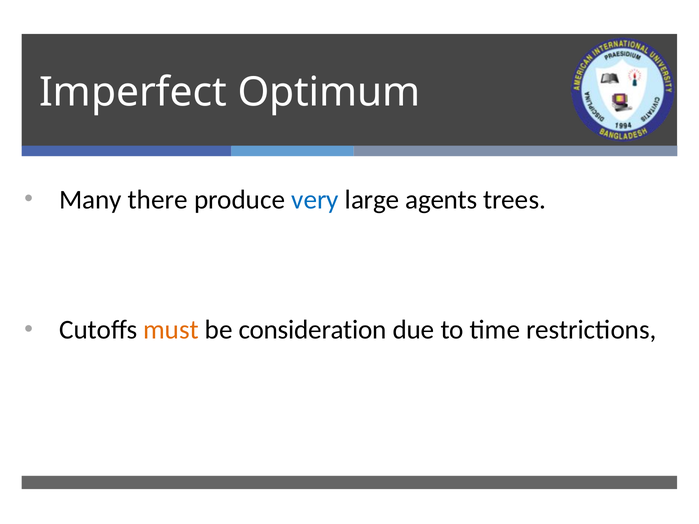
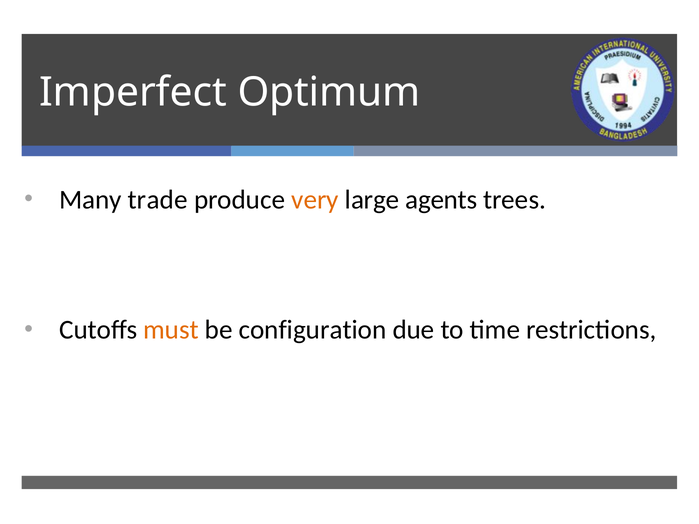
there: there -> trade
very colour: blue -> orange
consideration: consideration -> configuration
